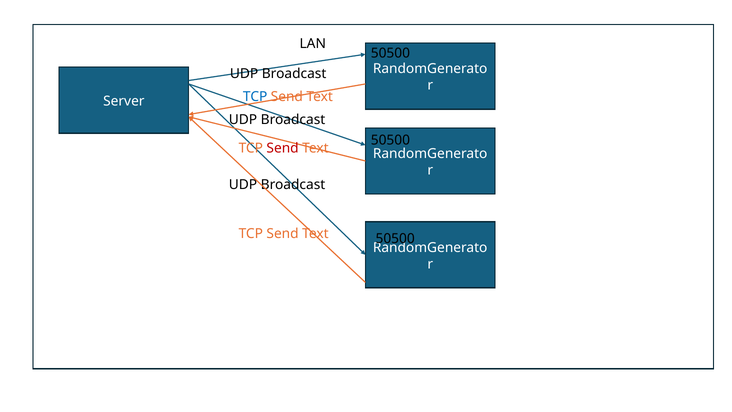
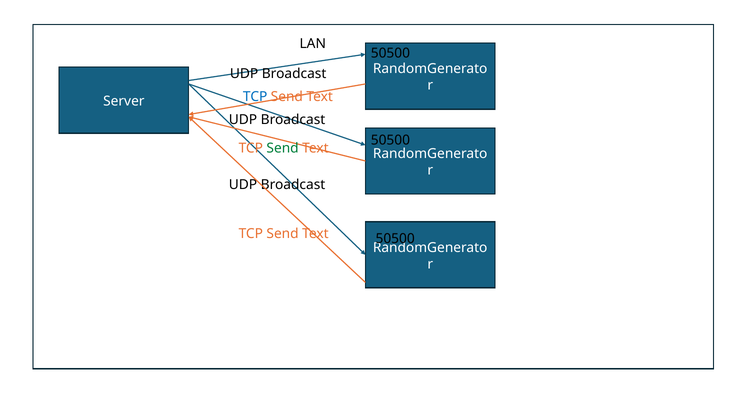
Send at (283, 148) colour: red -> green
